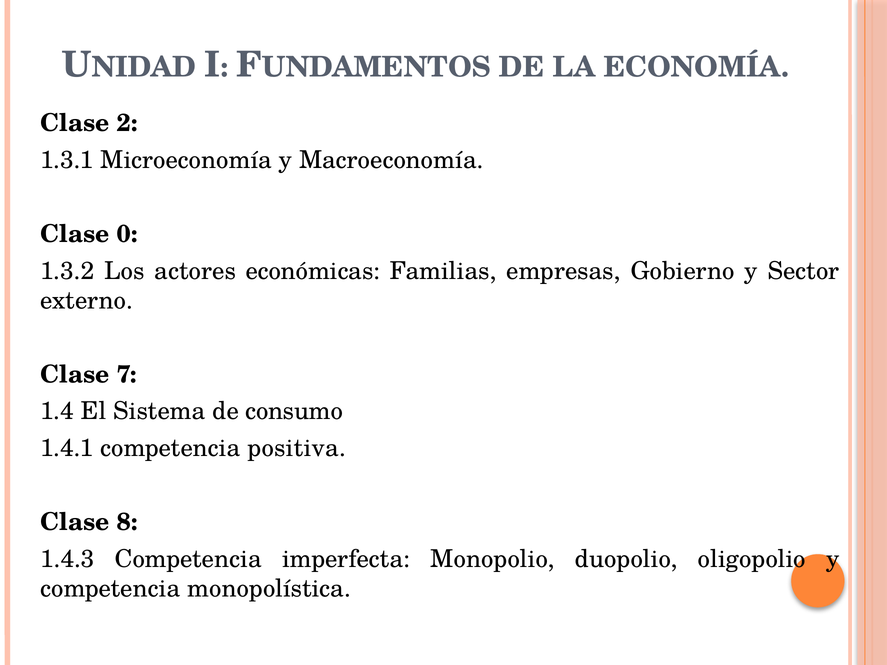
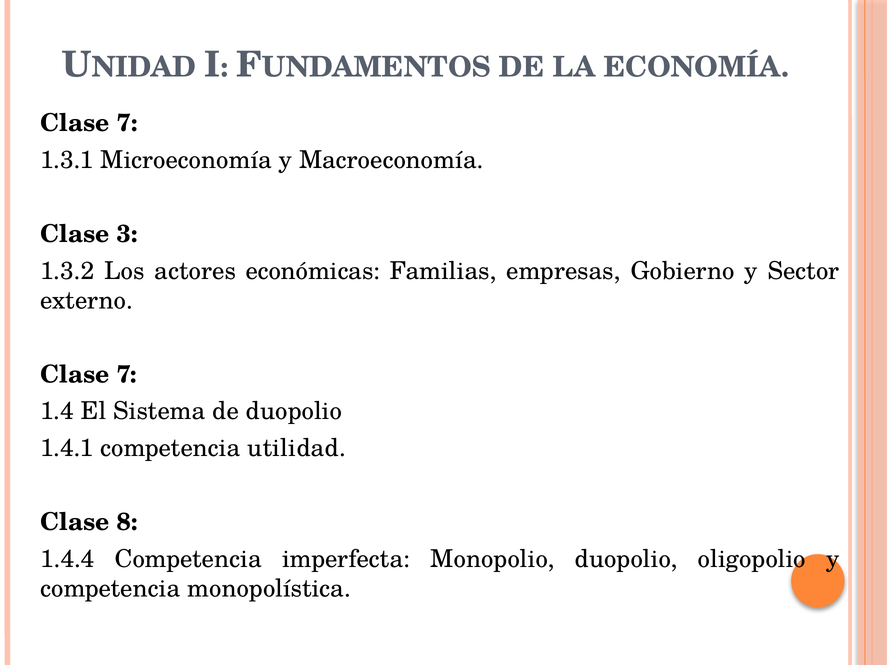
2 at (127, 123): 2 -> 7
0: 0 -> 3
de consumo: consumo -> duopolio
positiva: positiva -> utilidad
1.4.3: 1.4.3 -> 1.4.4
